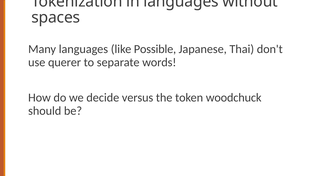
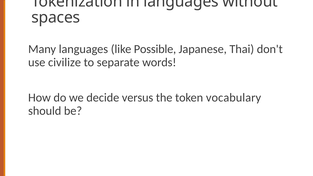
querer: querer -> civilize
woodchuck: woodchuck -> vocabulary
